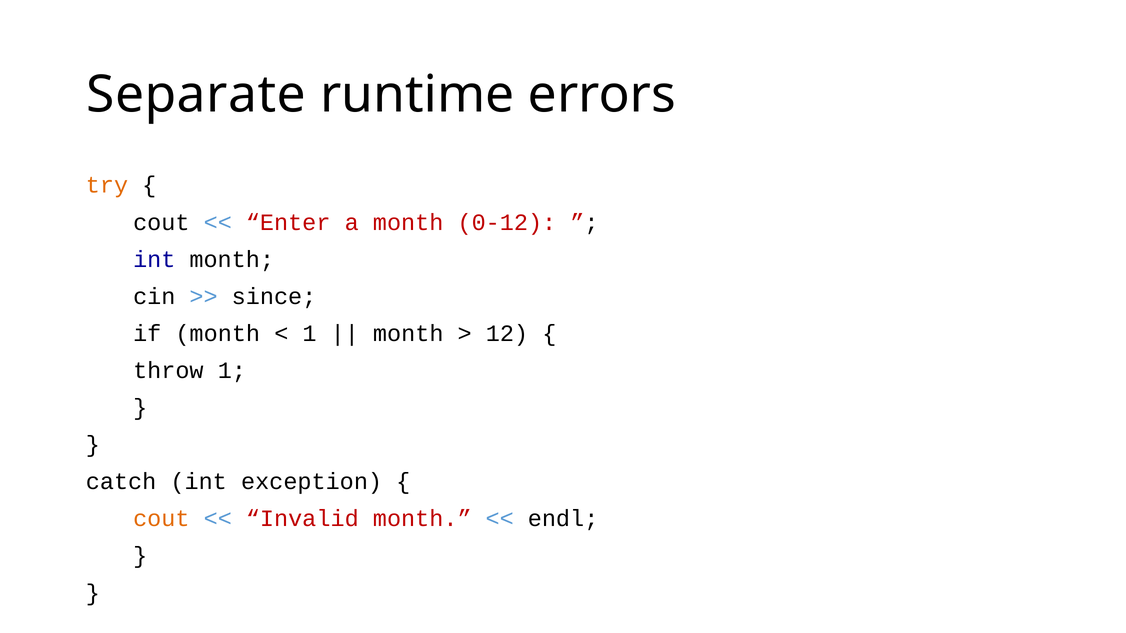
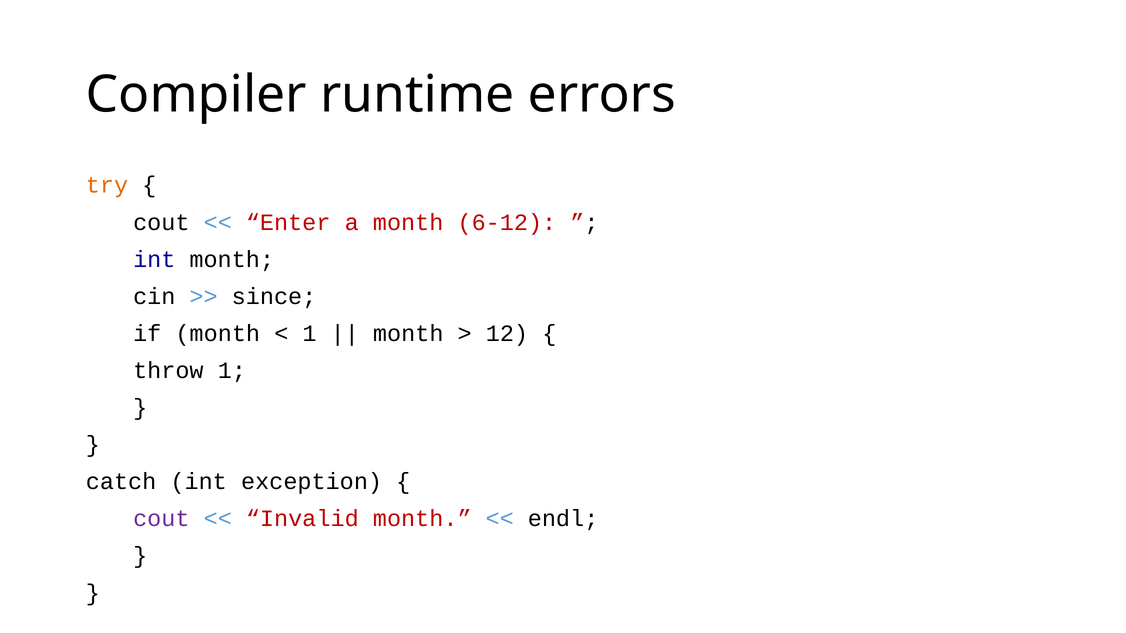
Separate: Separate -> Compiler
0-12: 0-12 -> 6-12
cout at (161, 519) colour: orange -> purple
